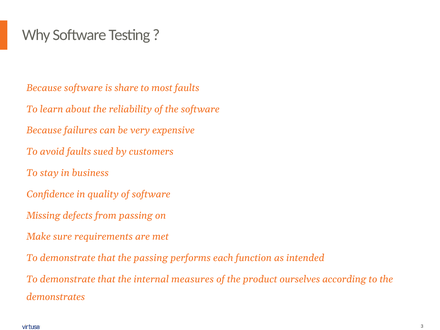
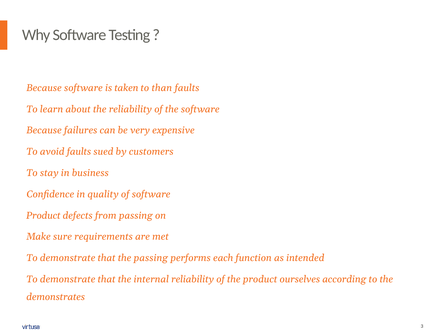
share: share -> taken
most: most -> than
Missing at (43, 215): Missing -> Product
internal measures: measures -> reliability
